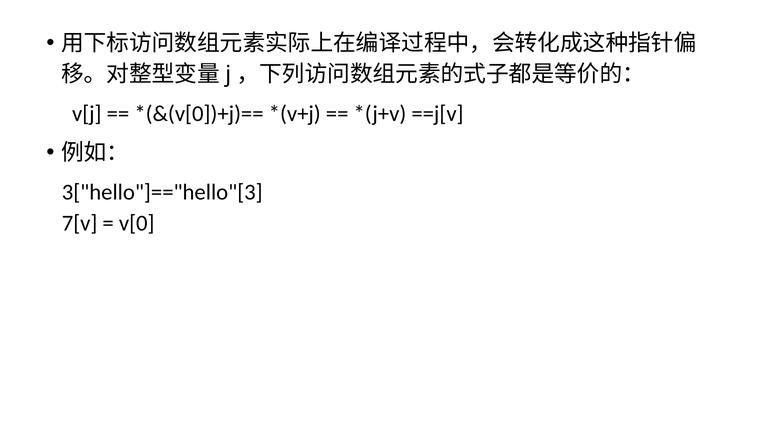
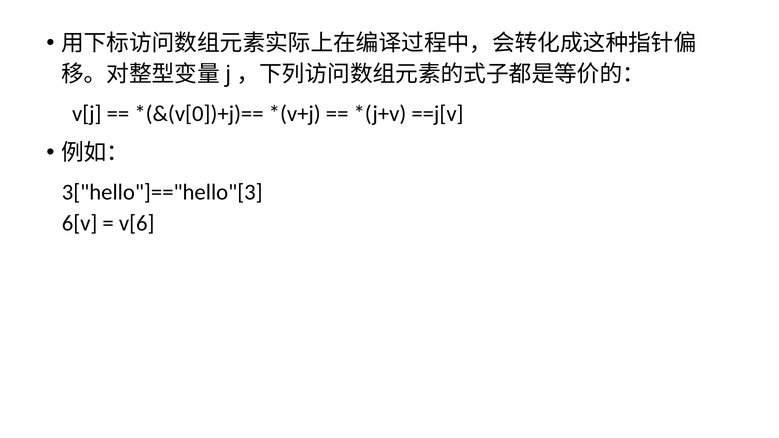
7[v: 7[v -> 6[v
v[0: v[0 -> v[6
